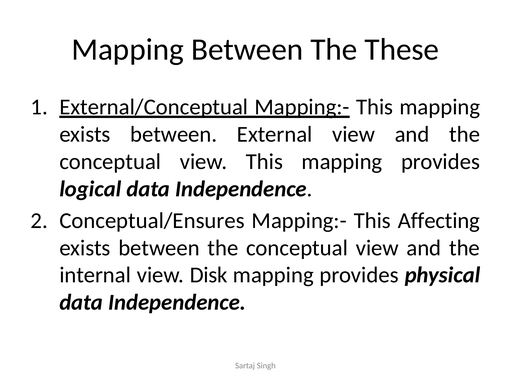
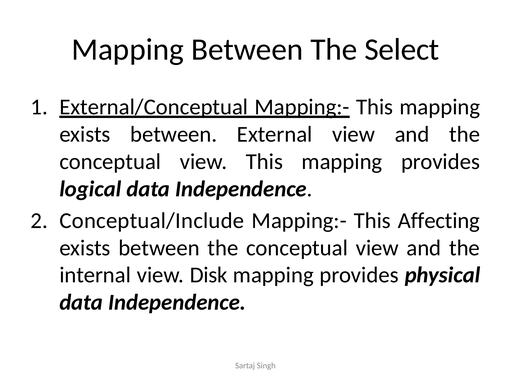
These: These -> Select
Conceptual/Ensures: Conceptual/Ensures -> Conceptual/Include
